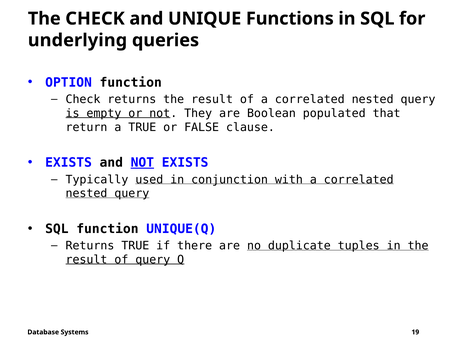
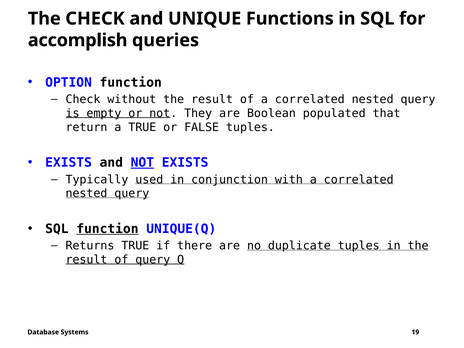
underlying: underlying -> accomplish
Check returns: returns -> without
FALSE clause: clause -> tuples
function at (107, 229) underline: none -> present
